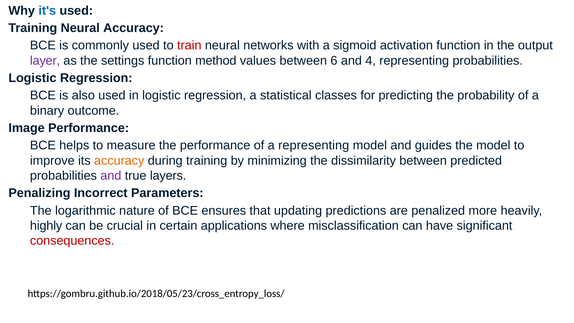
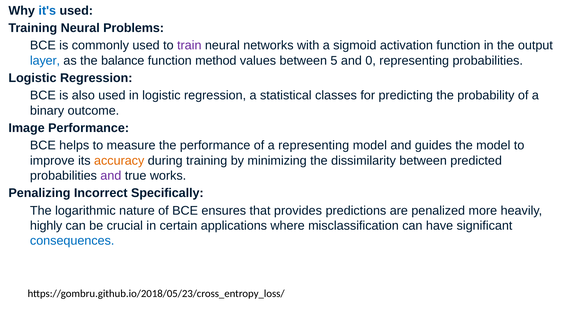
Neural Accuracy: Accuracy -> Problems
train colour: red -> purple
layer colour: purple -> blue
settings: settings -> balance
6: 6 -> 5
4: 4 -> 0
layers: layers -> works
Parameters: Parameters -> Specifically
updating: updating -> provides
consequences colour: red -> blue
